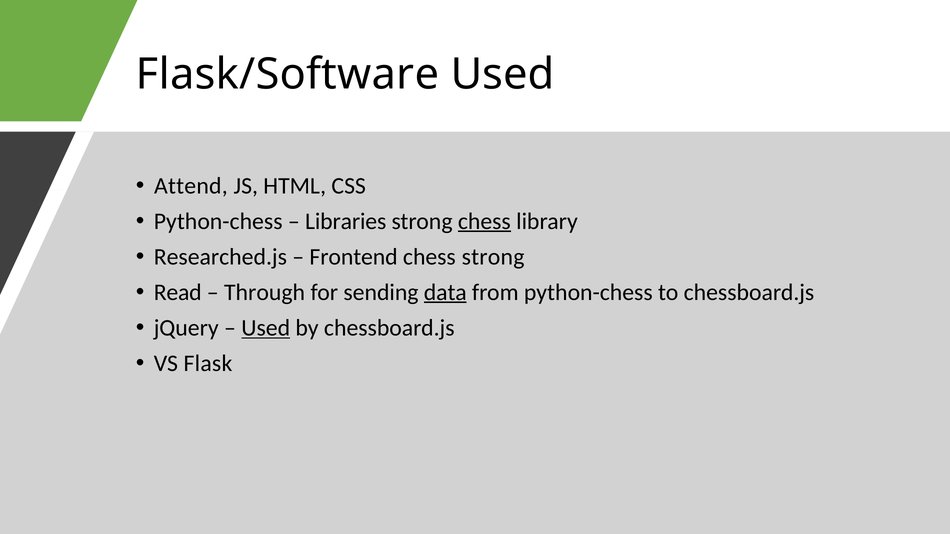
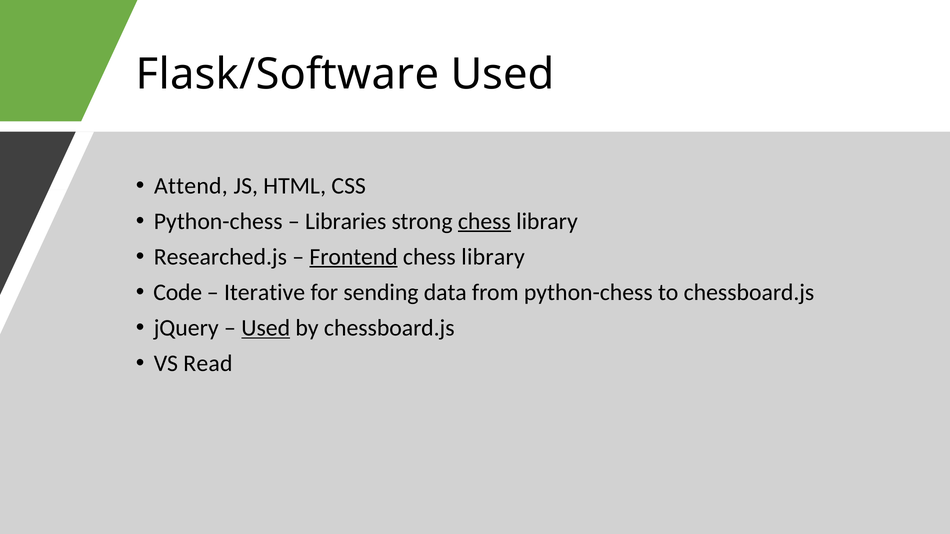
Frontend underline: none -> present
strong at (493, 257): strong -> library
Read: Read -> Code
Through: Through -> Iterative
data underline: present -> none
Flask: Flask -> Read
